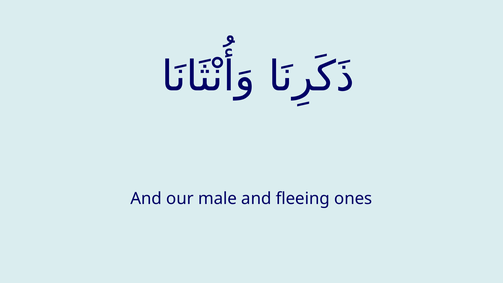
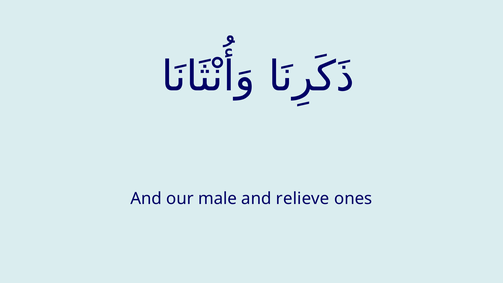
fleeing: fleeing -> relieve
